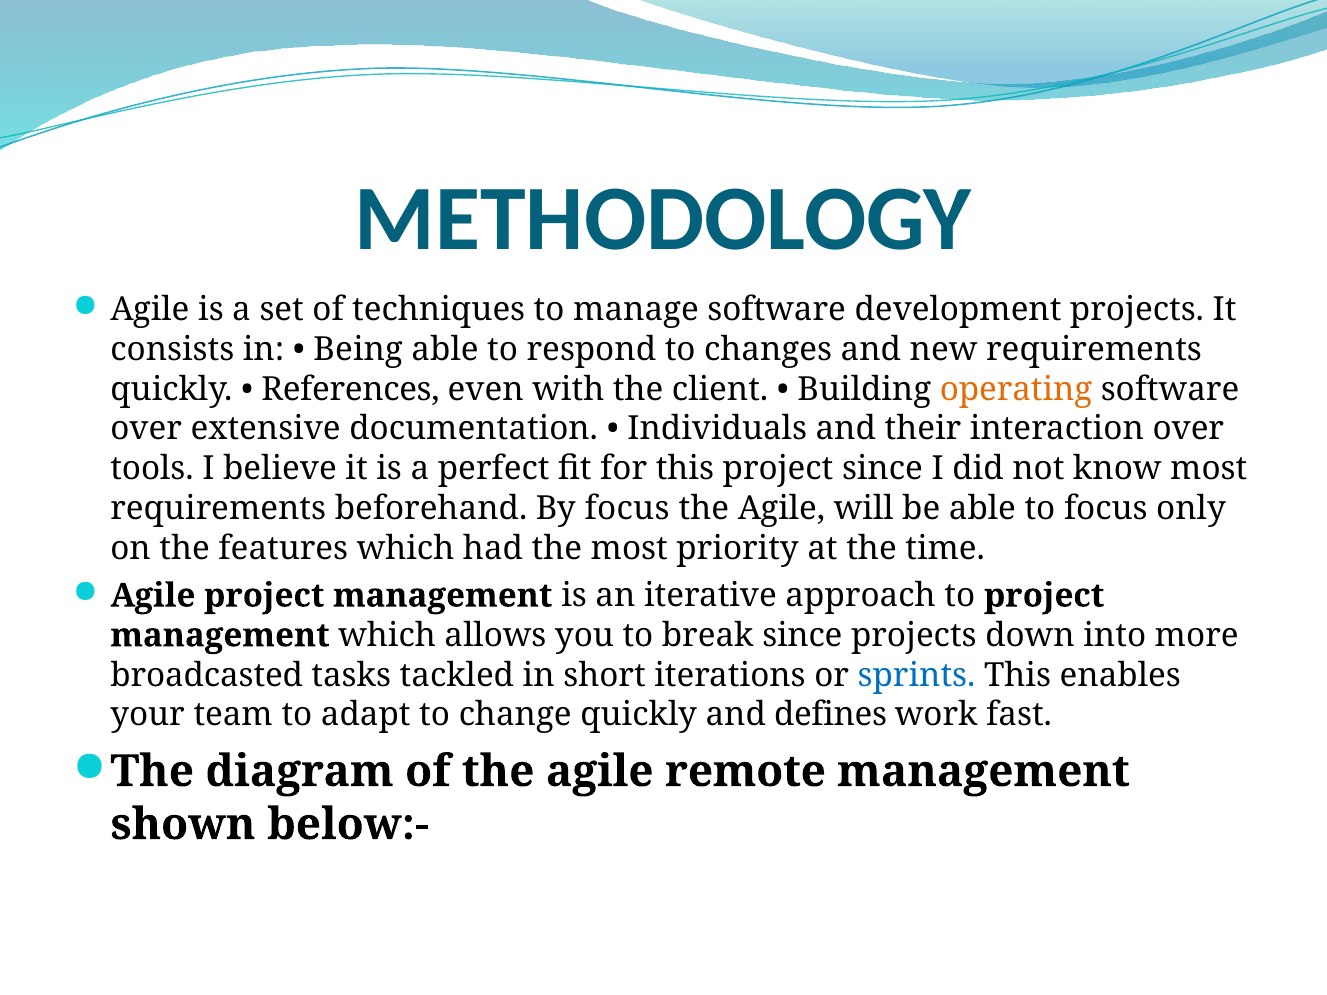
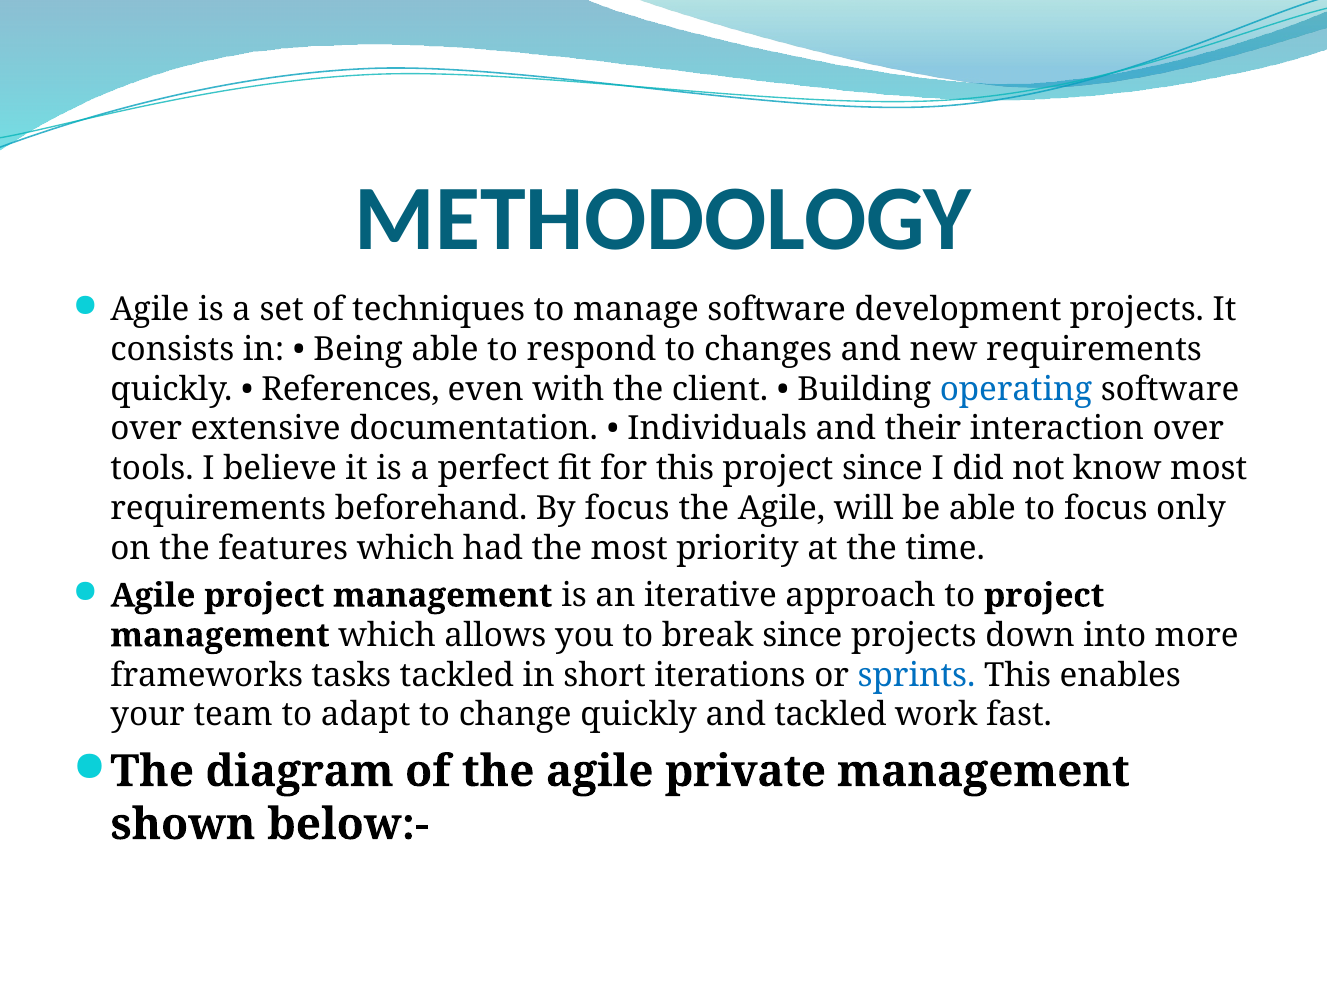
operating colour: orange -> blue
broadcasted: broadcasted -> frameworks
and defines: defines -> tackled
remote: remote -> private
